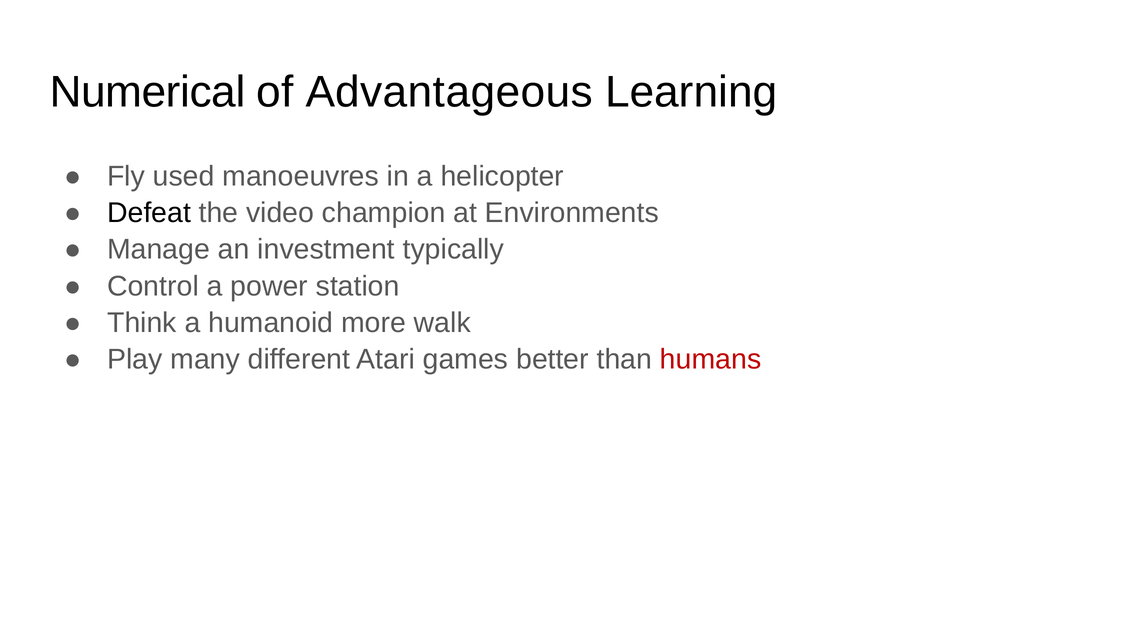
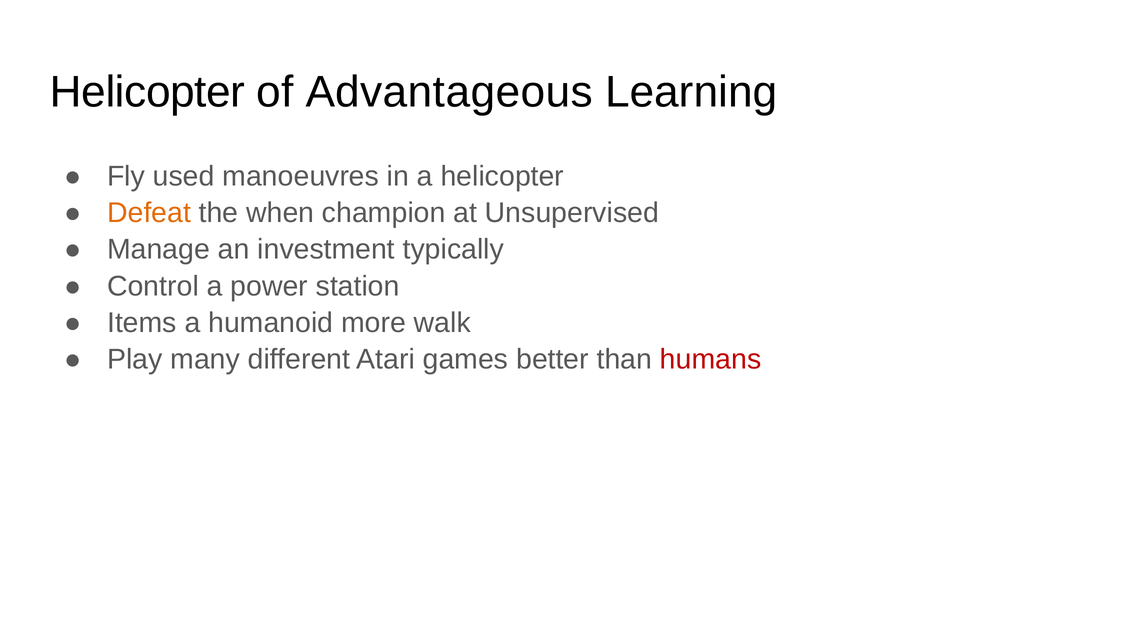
Numerical at (147, 92): Numerical -> Helicopter
Defeat colour: black -> orange
video: video -> when
Environments: Environments -> Unsupervised
Think: Think -> Items
